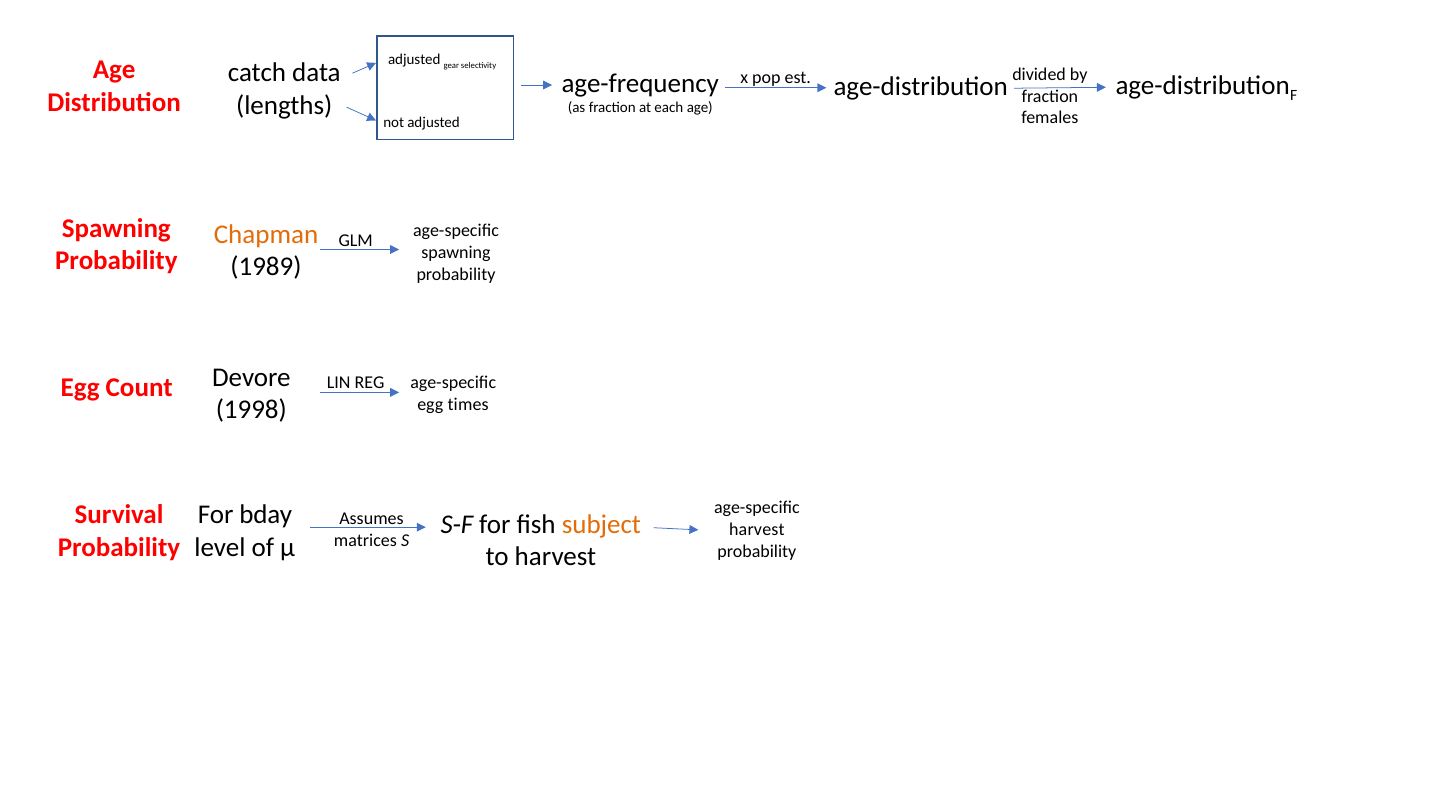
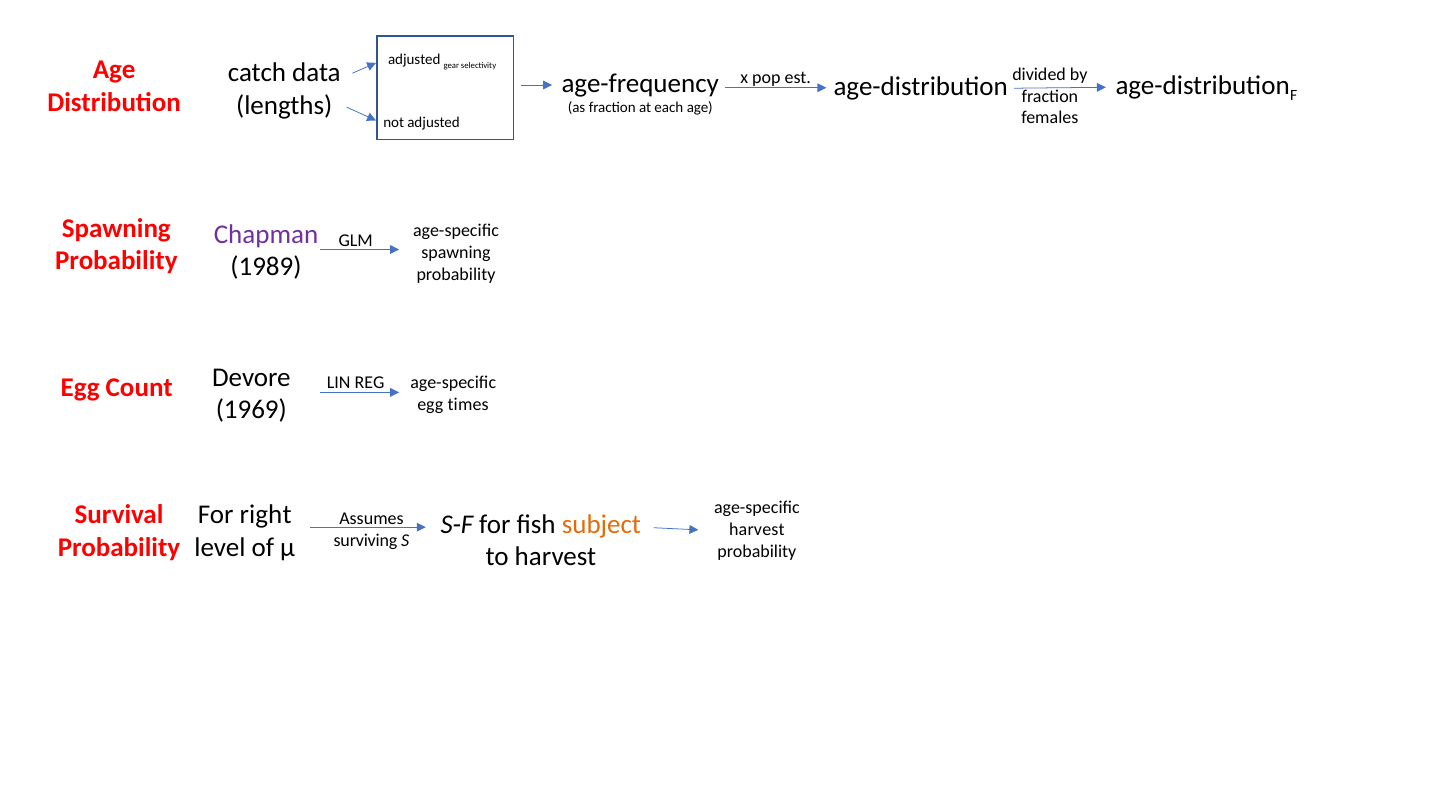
Chapman colour: orange -> purple
1998: 1998 -> 1969
bday: bday -> right
matrices: matrices -> surviving
